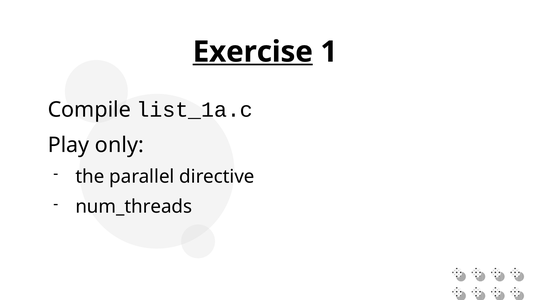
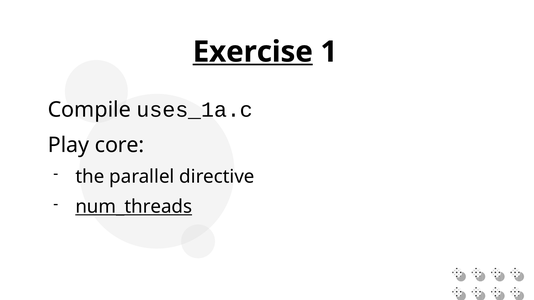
list_1a.c: list_1a.c -> uses_1a.c
only: only -> core
num_threads underline: none -> present
